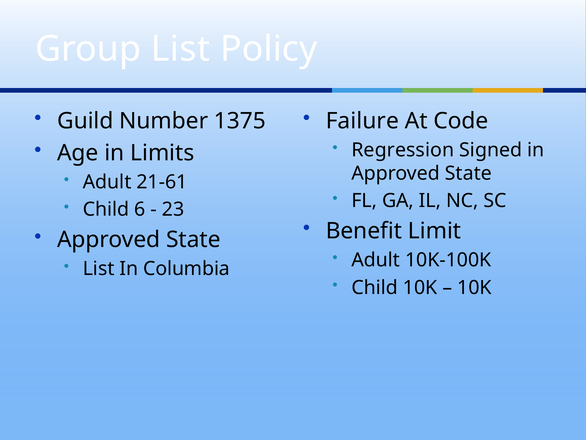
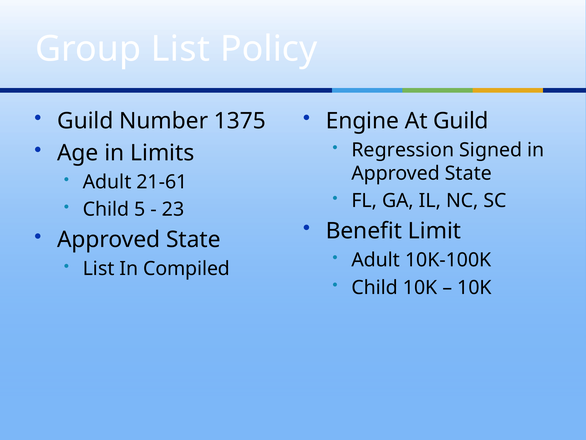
Failure: Failure -> Engine
At Code: Code -> Guild
6: 6 -> 5
Columbia: Columbia -> Compiled
